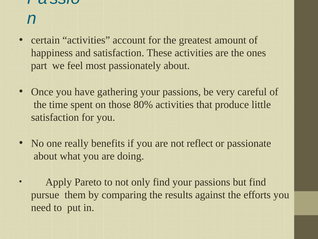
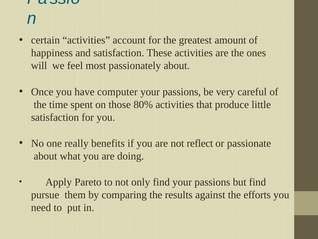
part: part -> will
gathering: gathering -> computer
